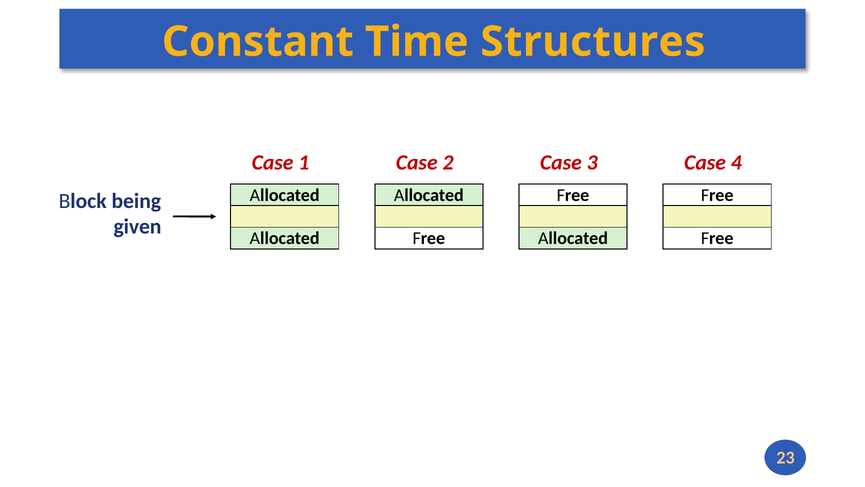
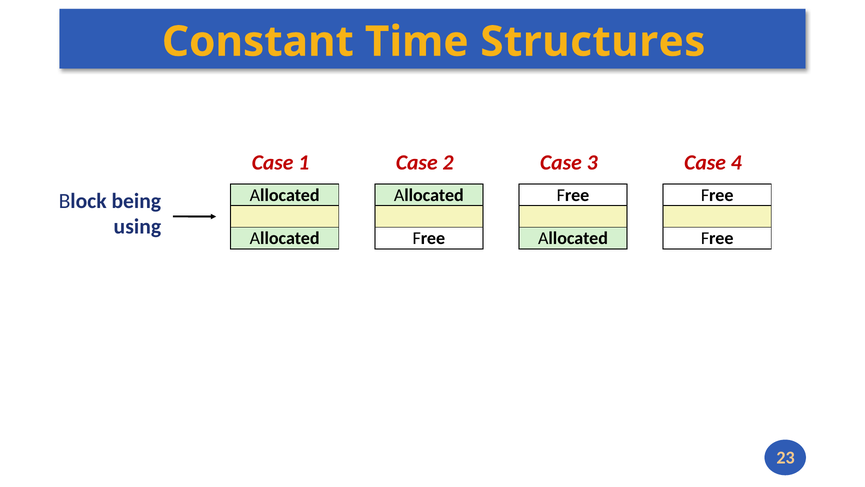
given: given -> using
